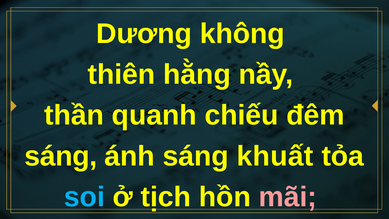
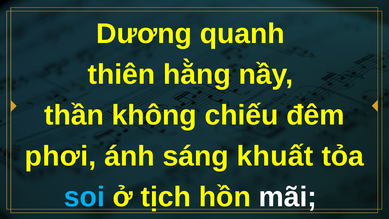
không: không -> quanh
quanh: quanh -> không
sáng at (61, 156): sáng -> phơi
mãi colour: pink -> white
